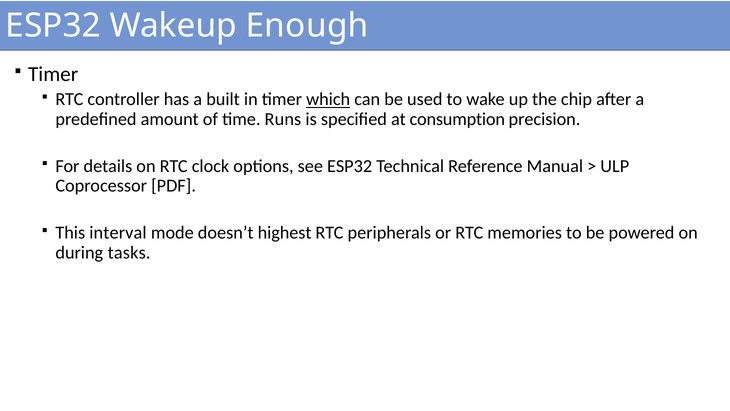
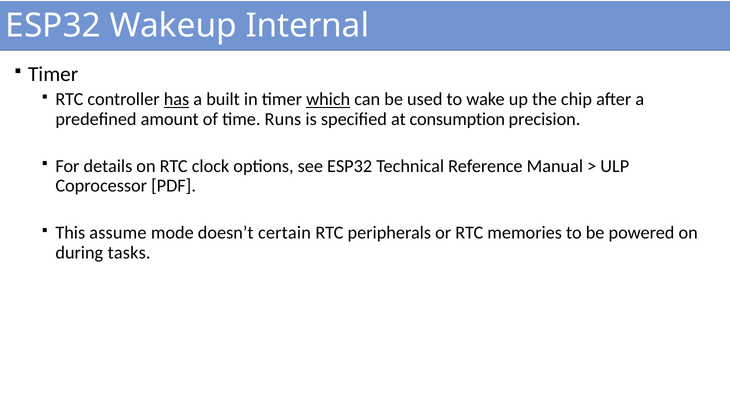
Enough: Enough -> Internal
has underline: none -> present
interval: interval -> assume
highest: highest -> certain
